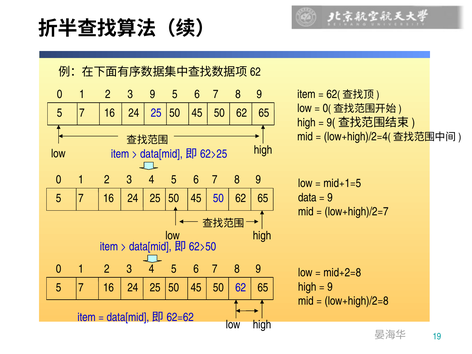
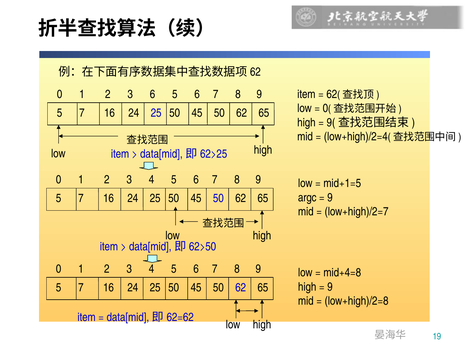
2 9: 9 -> 6
data: data -> argc
mid+2=8: mid+2=8 -> mid+4=8
